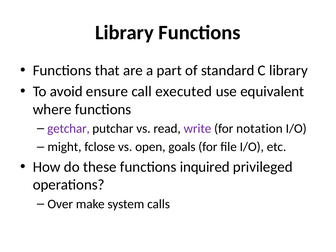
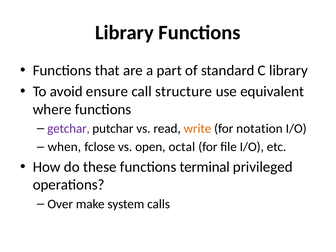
executed: executed -> structure
write colour: purple -> orange
might: might -> when
goals: goals -> octal
inquired: inquired -> terminal
